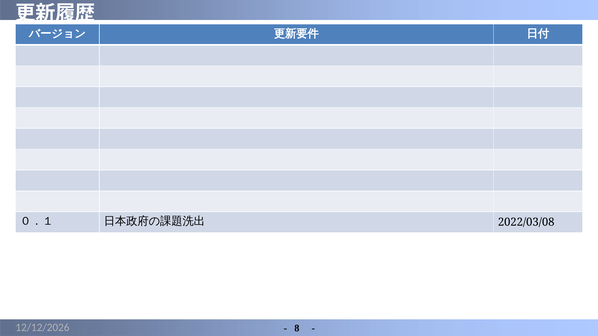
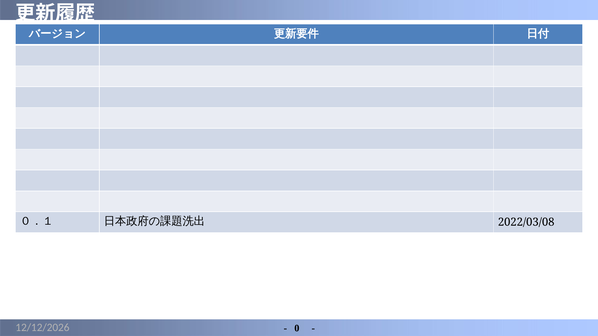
8: 8 -> 0
